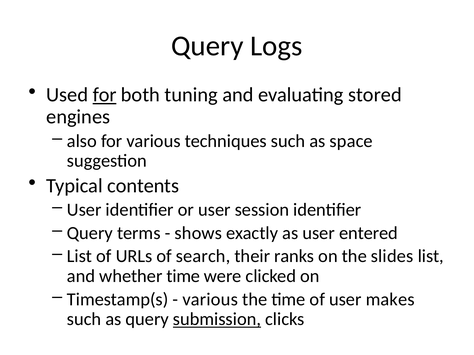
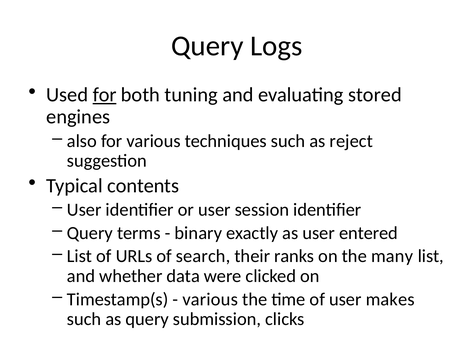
space: space -> reject
shows: shows -> binary
slides: slides -> many
whether time: time -> data
submission underline: present -> none
